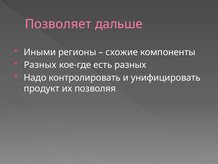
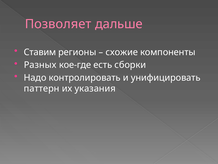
Иными: Иными -> Ставим
есть разных: разных -> сборки
продукт: продукт -> паттерн
позволяя: позволяя -> указания
